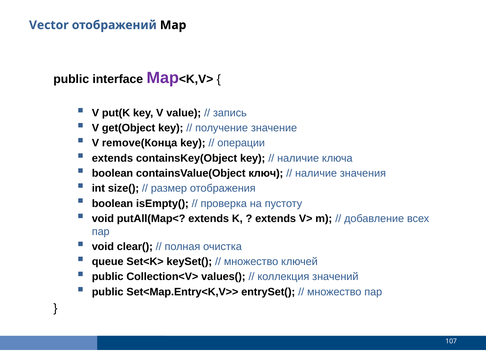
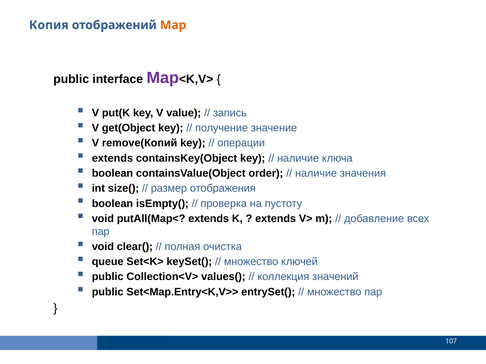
Vector: Vector -> Копия
Map at (173, 25) colour: black -> orange
remove(Конца: remove(Конца -> remove(Копий
ключ: ключ -> order
